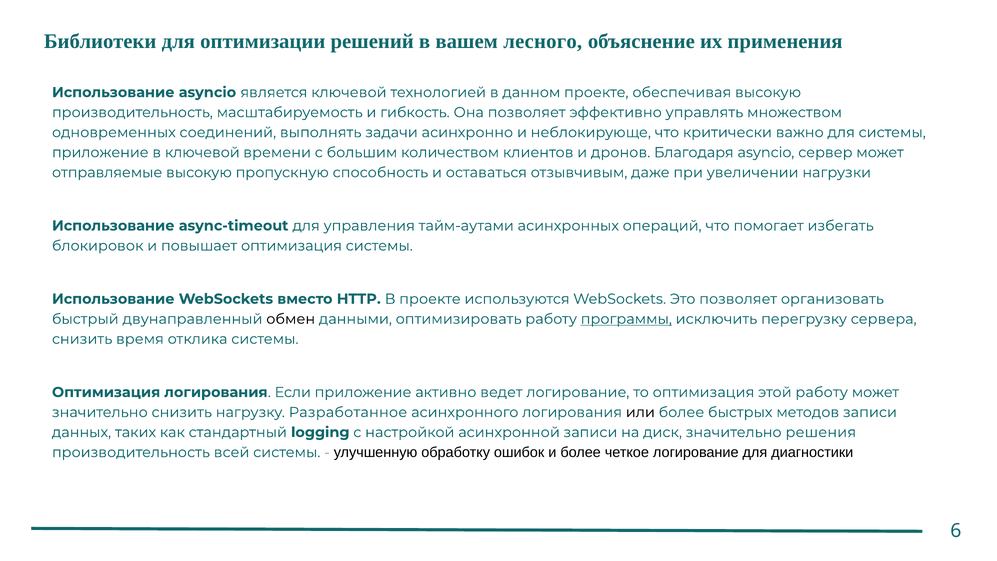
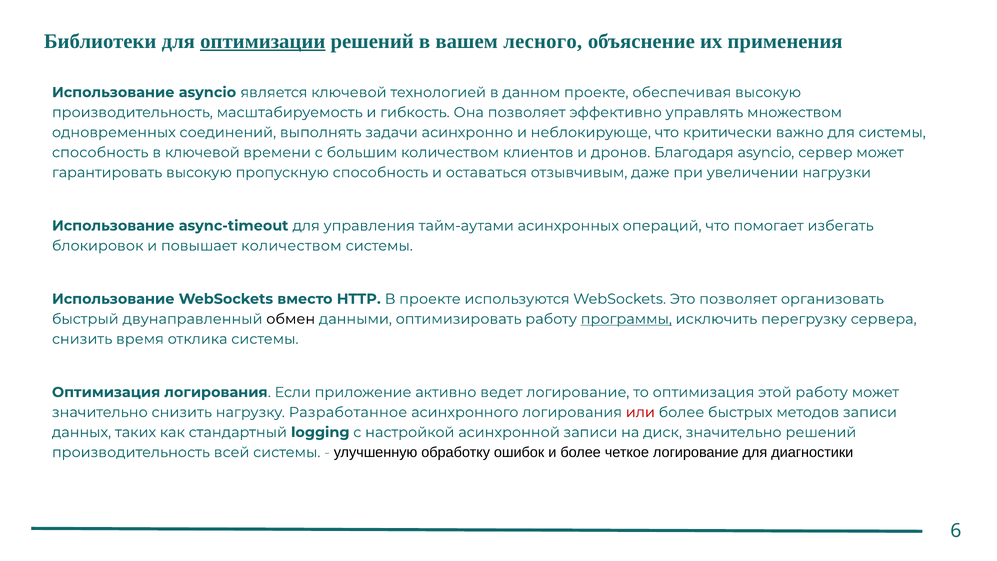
оптимизации underline: none -> present
приложение at (100, 152): приложение -> способность
отправляемые: отправляемые -> гарантировать
повышает оптимизация: оптимизация -> количеством
или colour: black -> red
значительно решения: решения -> решений
